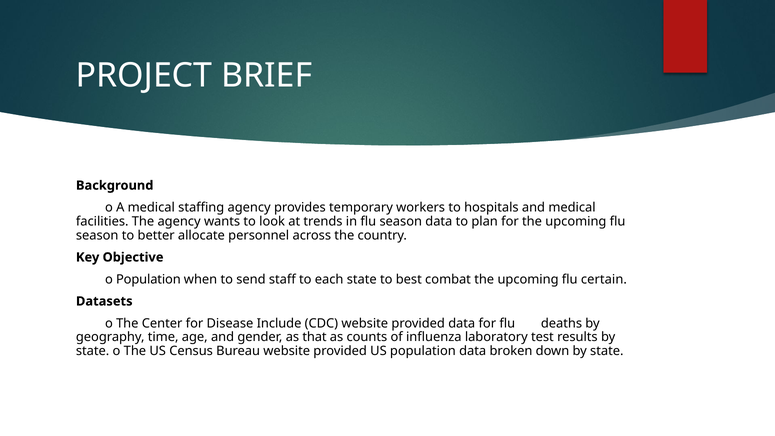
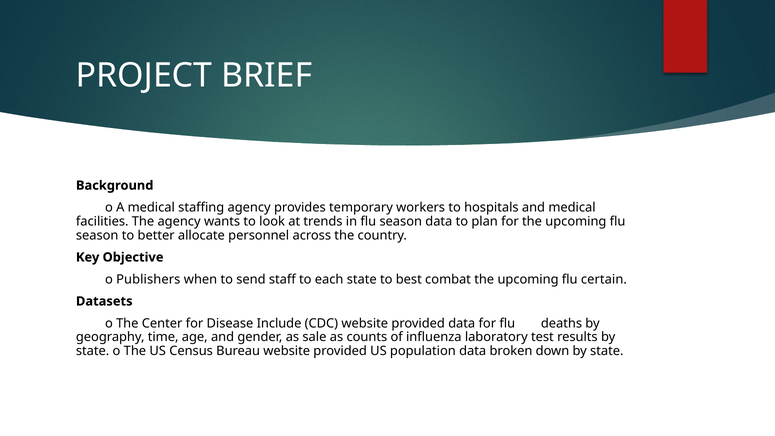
o Population: Population -> Publishers
that: that -> sale
